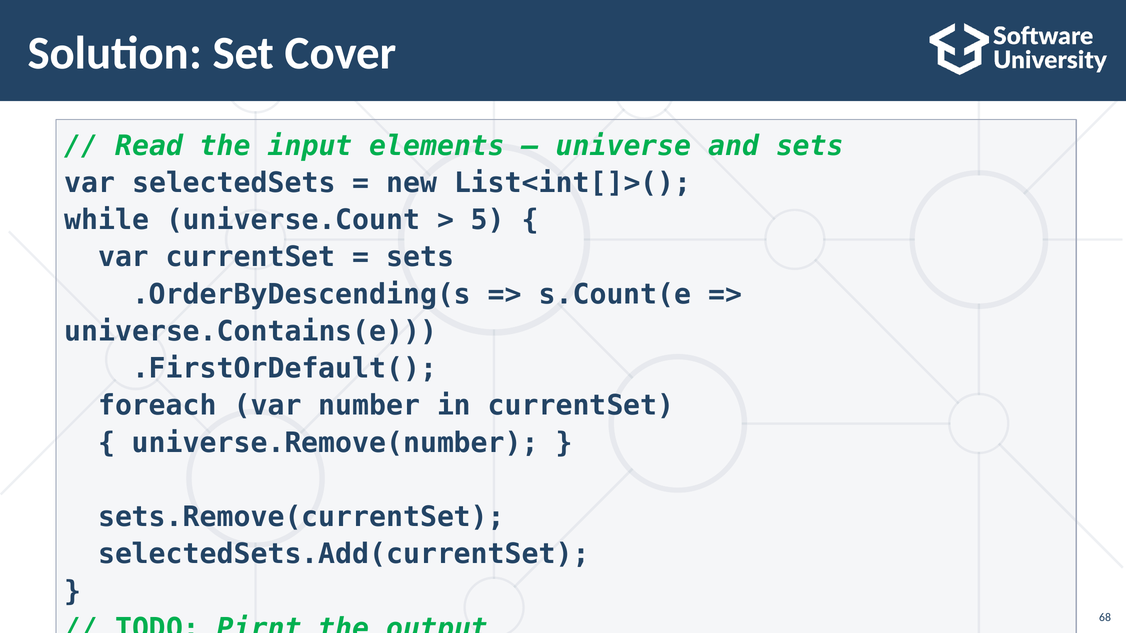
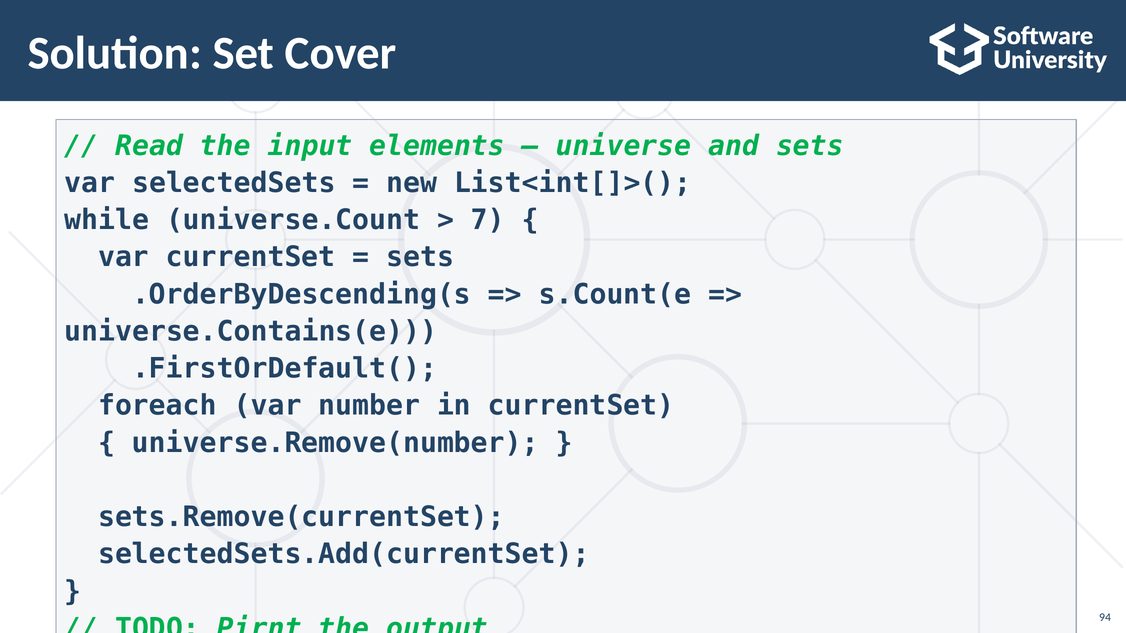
5: 5 -> 7
68: 68 -> 94
